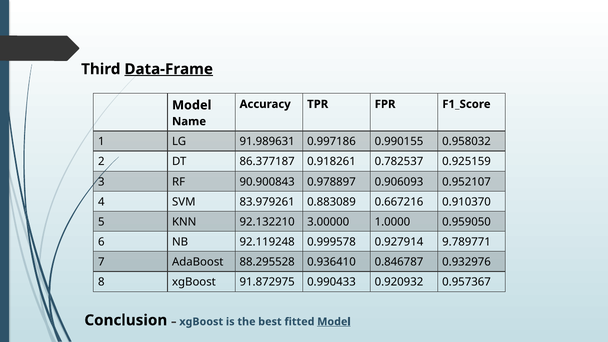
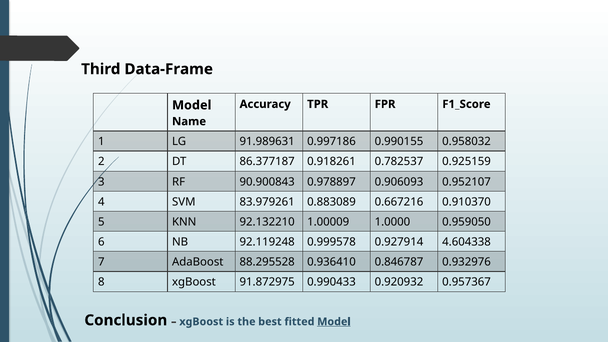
Data-Frame underline: present -> none
3.00000: 3.00000 -> 1.00009
9.789771: 9.789771 -> 4.604338
